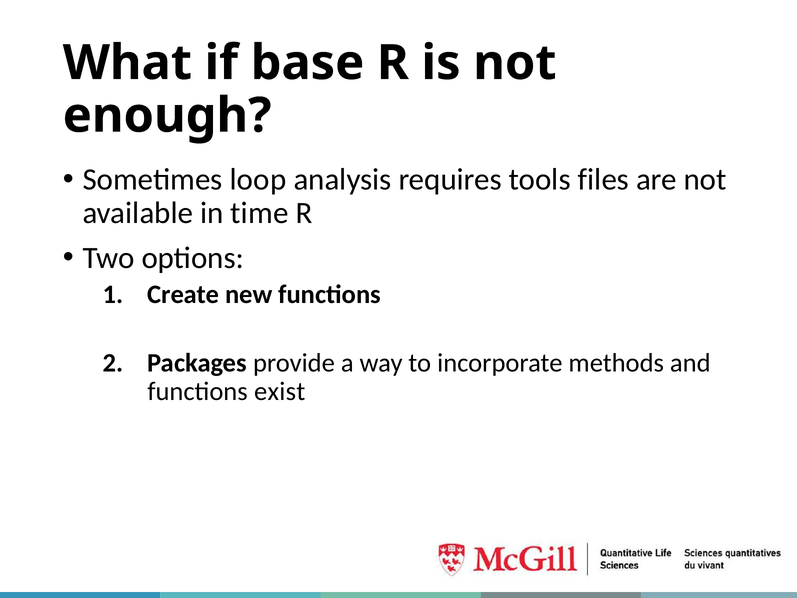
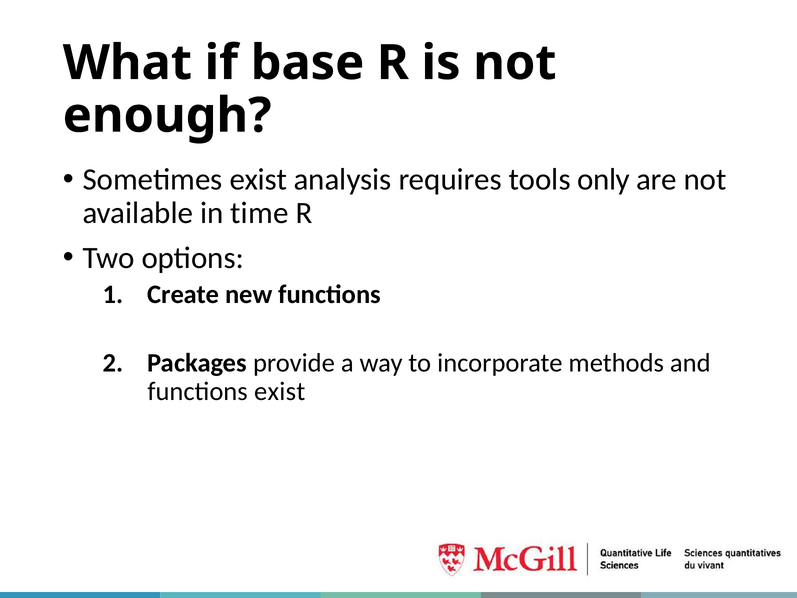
Sometimes loop: loop -> exist
files: files -> only
